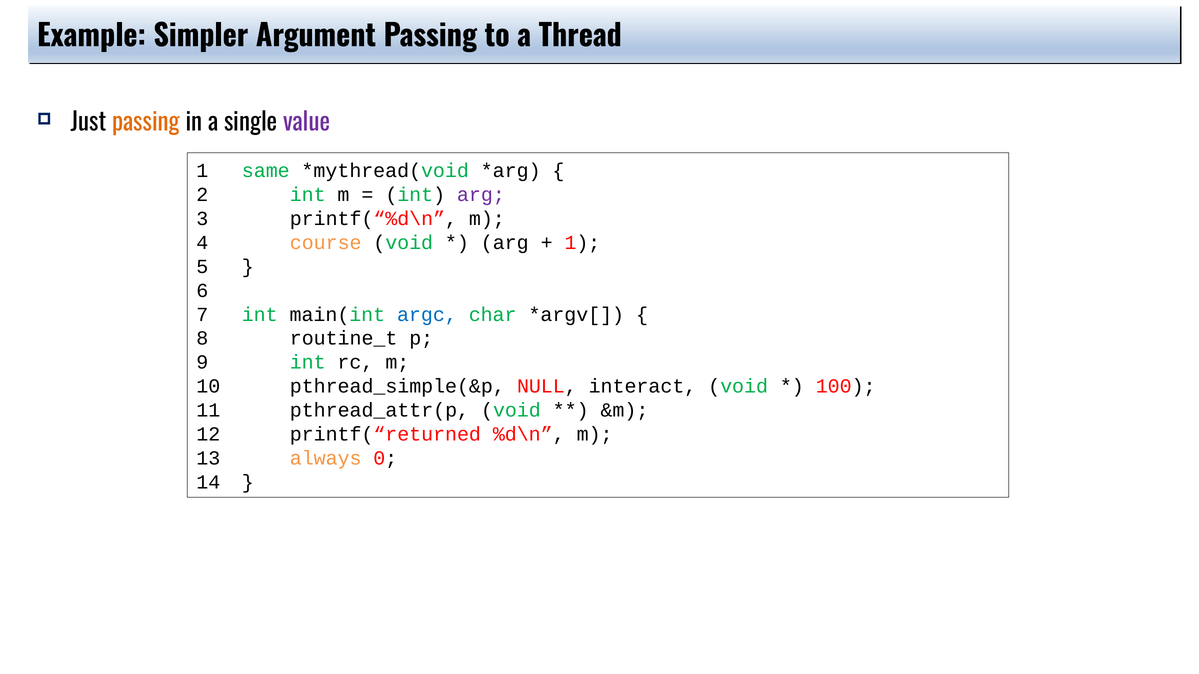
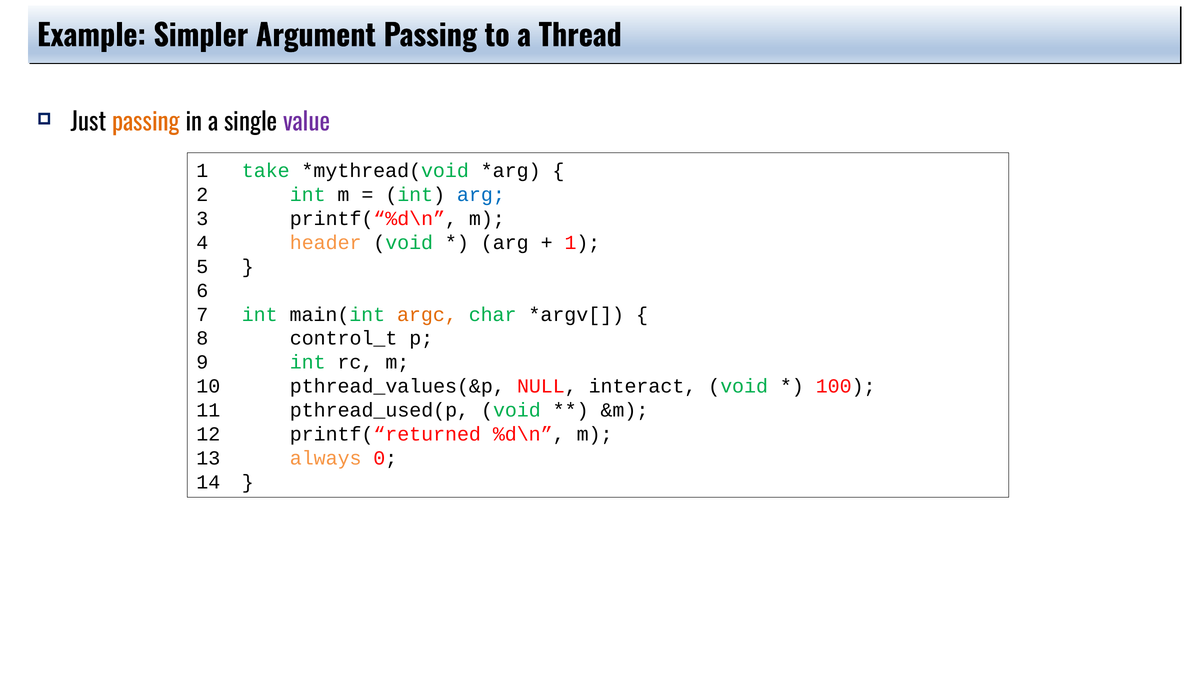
same: same -> take
arg at (481, 195) colour: purple -> blue
course: course -> header
argc colour: blue -> orange
routine_t: routine_t -> control_t
pthread_simple(&p: pthread_simple(&p -> pthread_values(&p
pthread_attr(p: pthread_attr(p -> pthread_used(p
